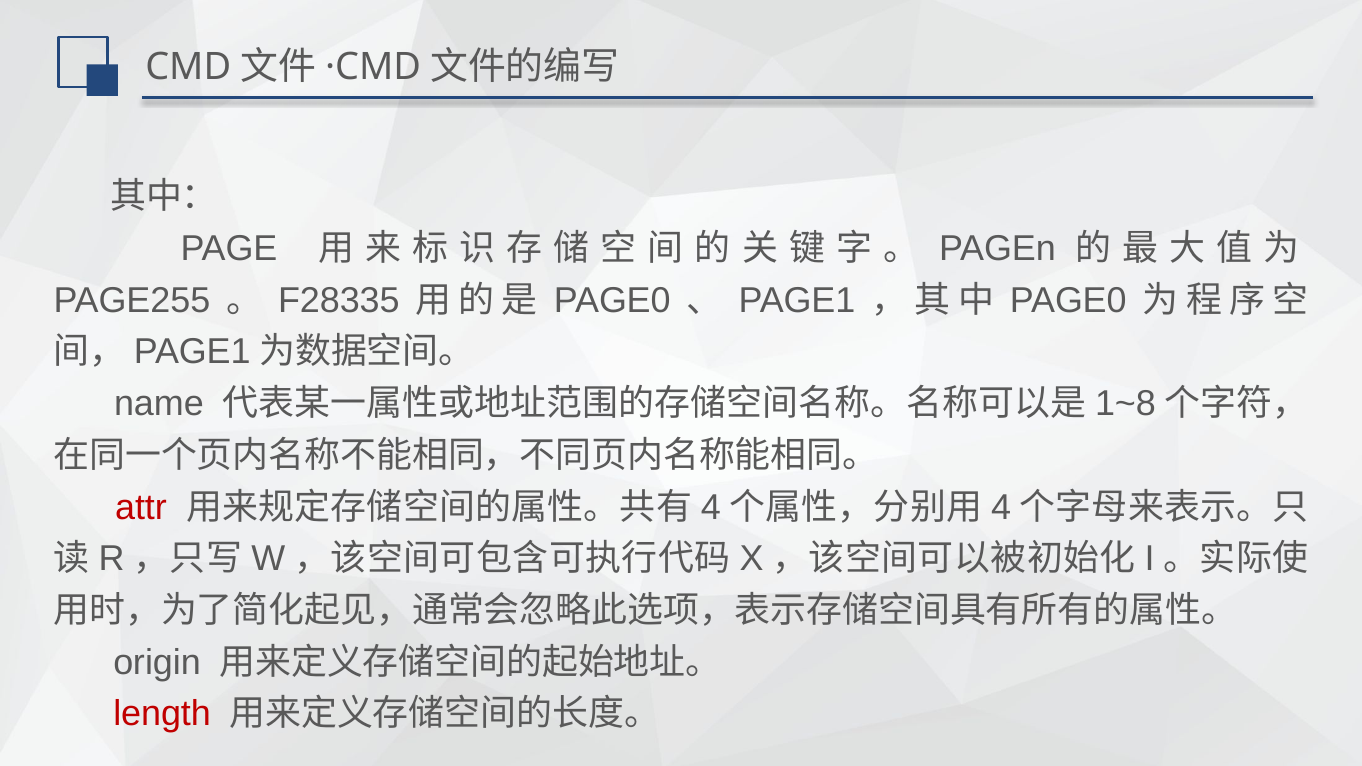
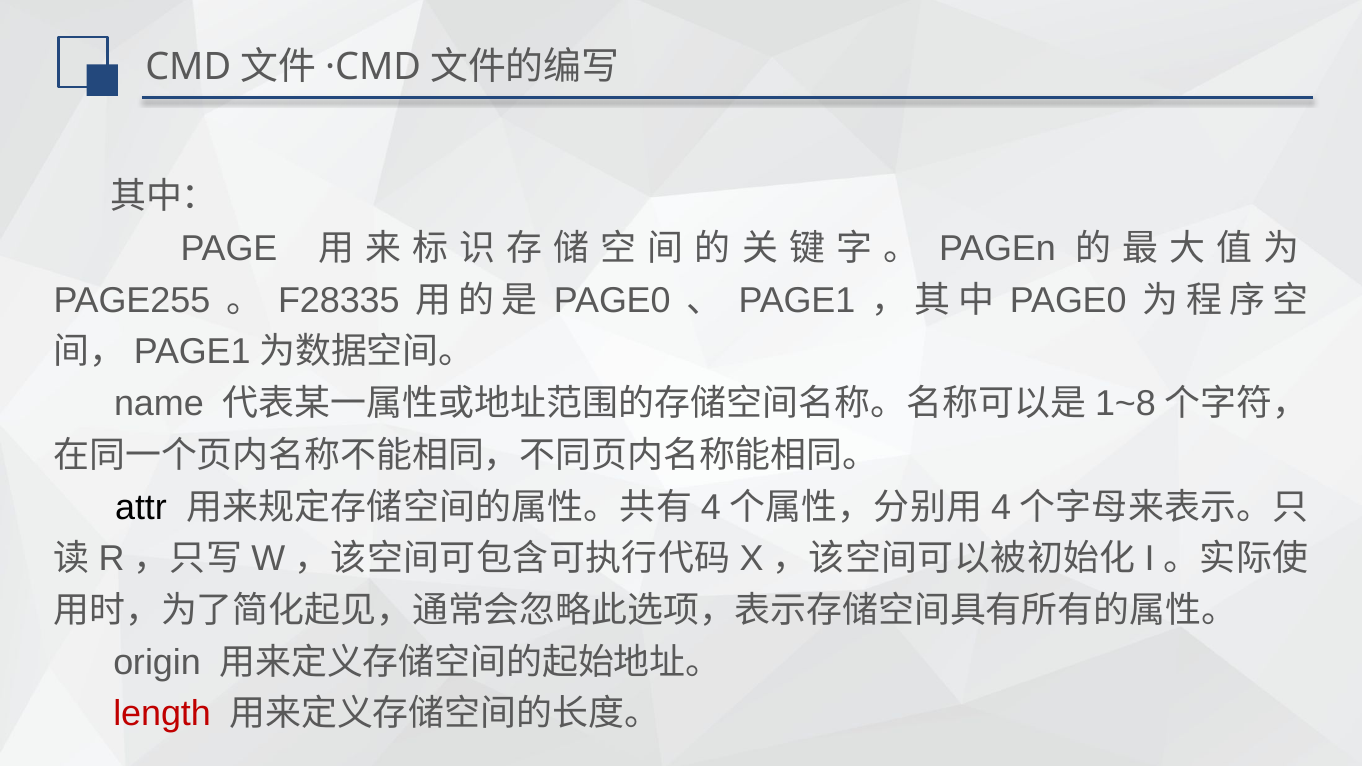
attr colour: red -> black
